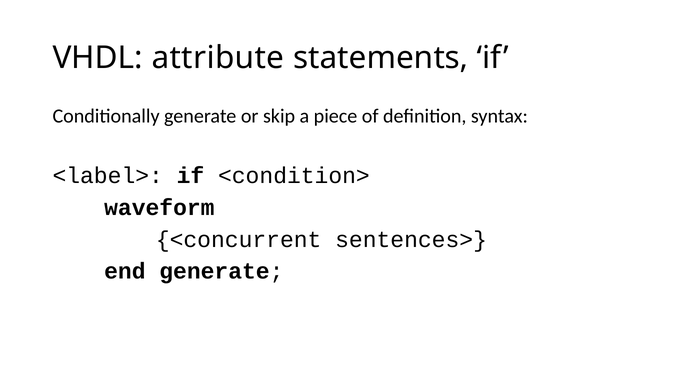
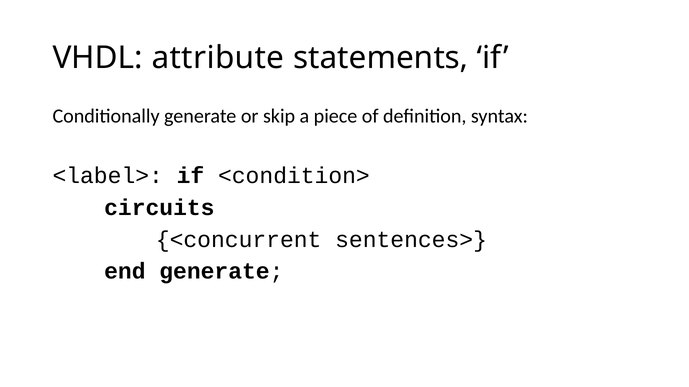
waveform: waveform -> circuits
